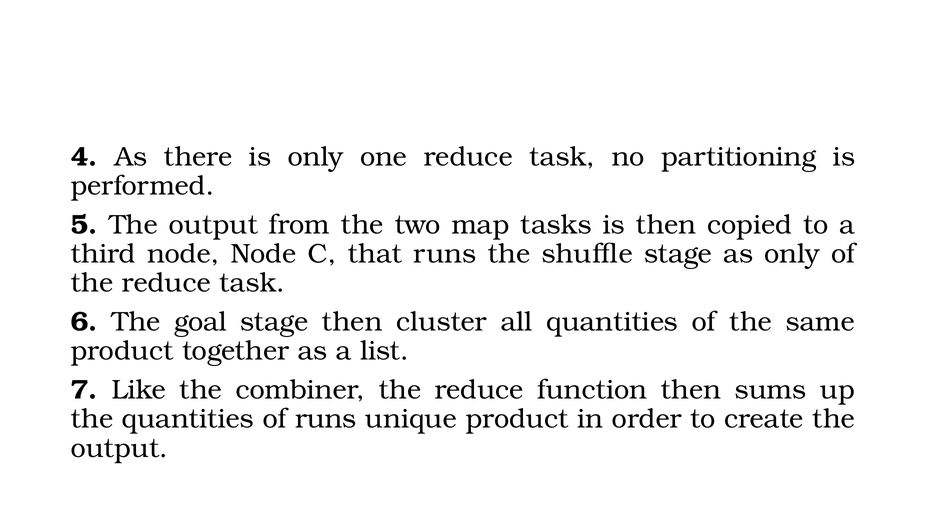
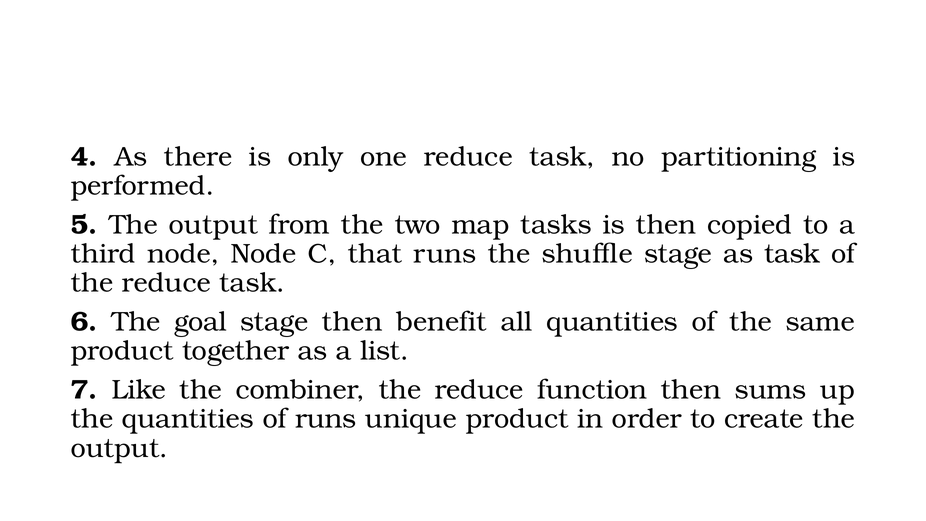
as only: only -> task
cluster: cluster -> benefit
